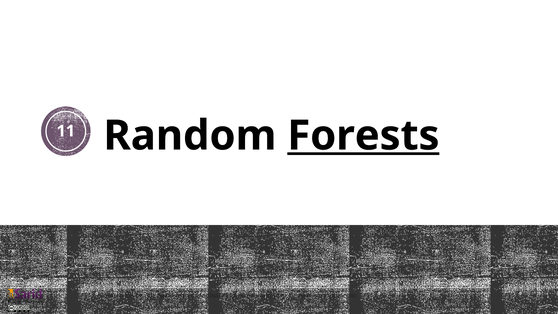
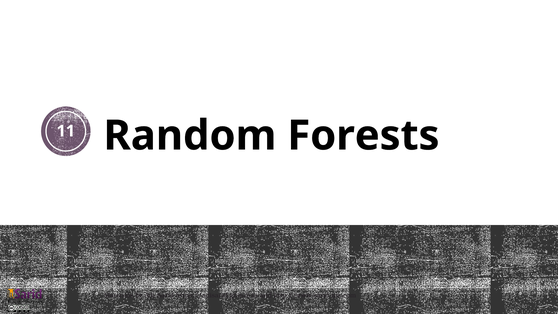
Forests underline: present -> none
